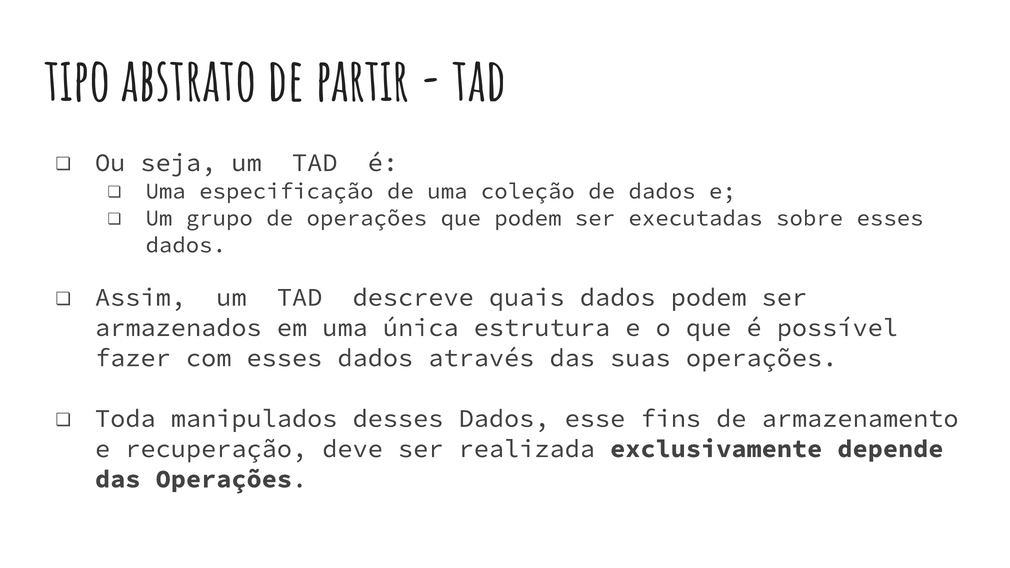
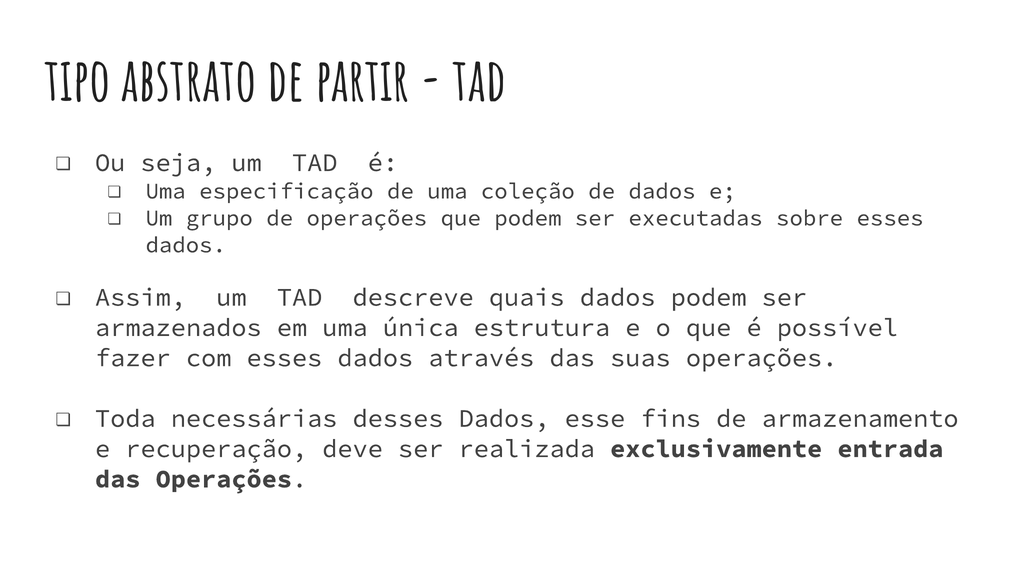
manipulados: manipulados -> necessárias
depende: depende -> entrada
